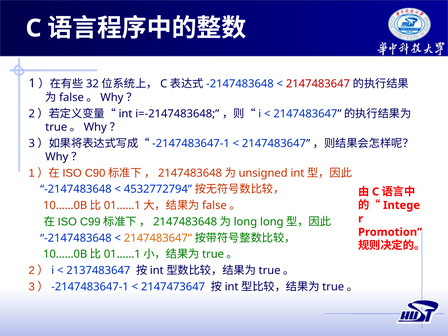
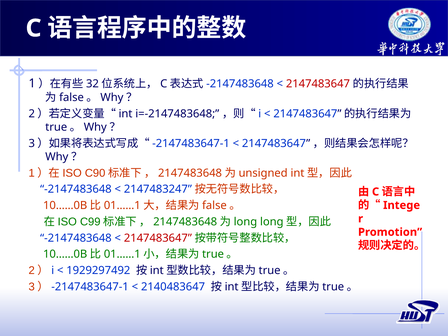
4532772794: 4532772794 -> 2147483247
2147483647 at (158, 238) colour: orange -> red
2137483647: 2137483647 -> 1929297492
2147473647: 2147473647 -> 2140483647
